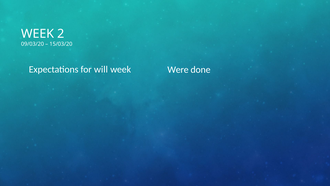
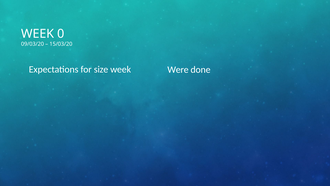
2: 2 -> 0
will: will -> size
